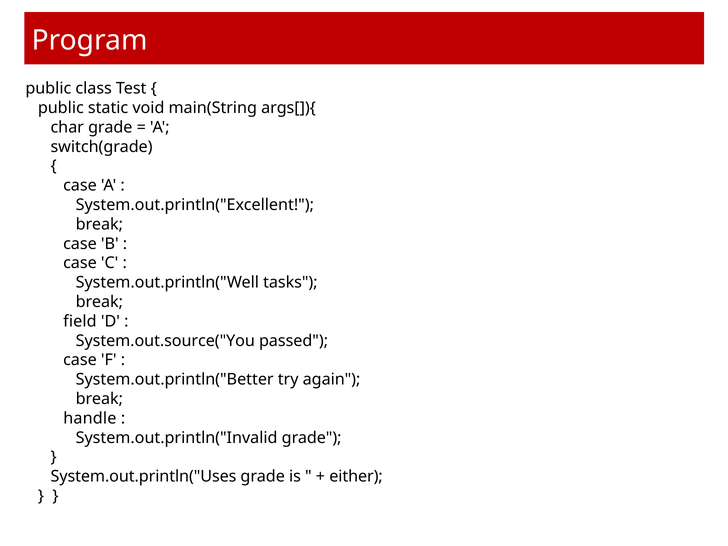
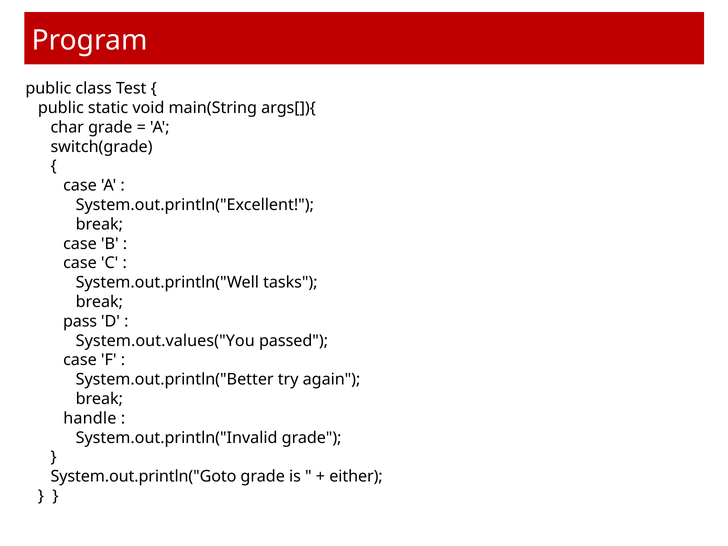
field: field -> pass
System.out.source("You: System.out.source("You -> System.out.values("You
System.out.println("Uses: System.out.println("Uses -> System.out.println("Goto
